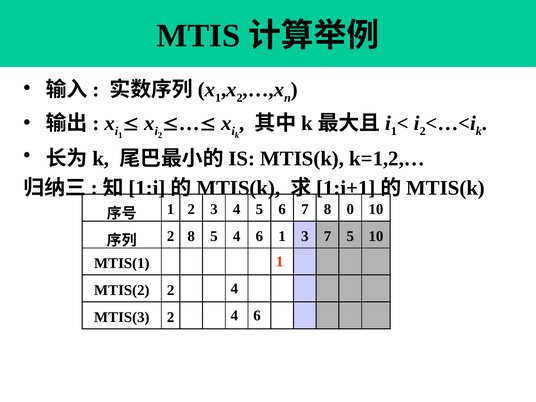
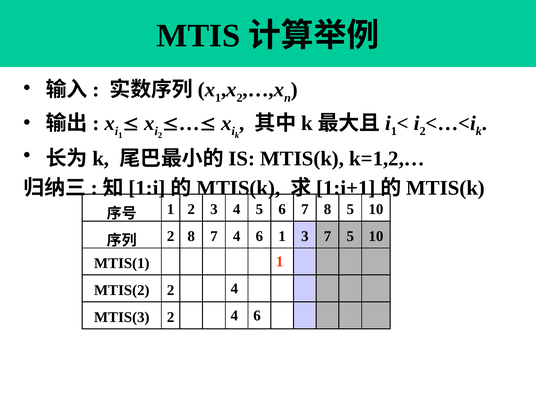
8 0: 0 -> 5
8 5: 5 -> 7
